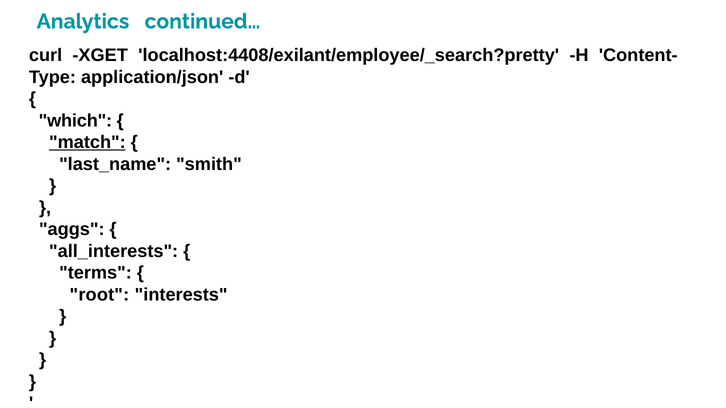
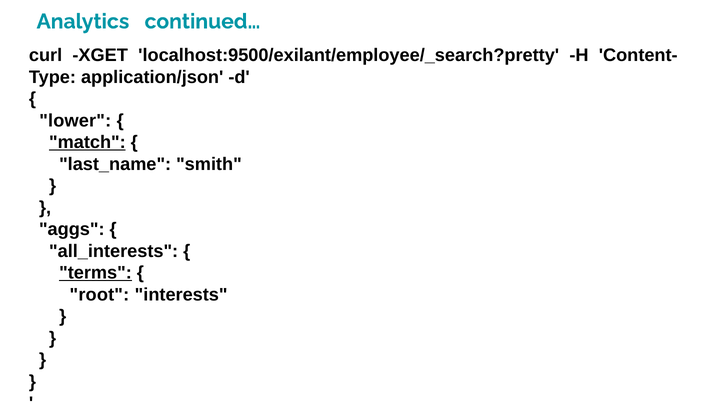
localhost:4408/exilant/employee/_search?pretty: localhost:4408/exilant/employee/_search?pretty -> localhost:9500/exilant/employee/_search?pretty
which: which -> lower
terms underline: none -> present
